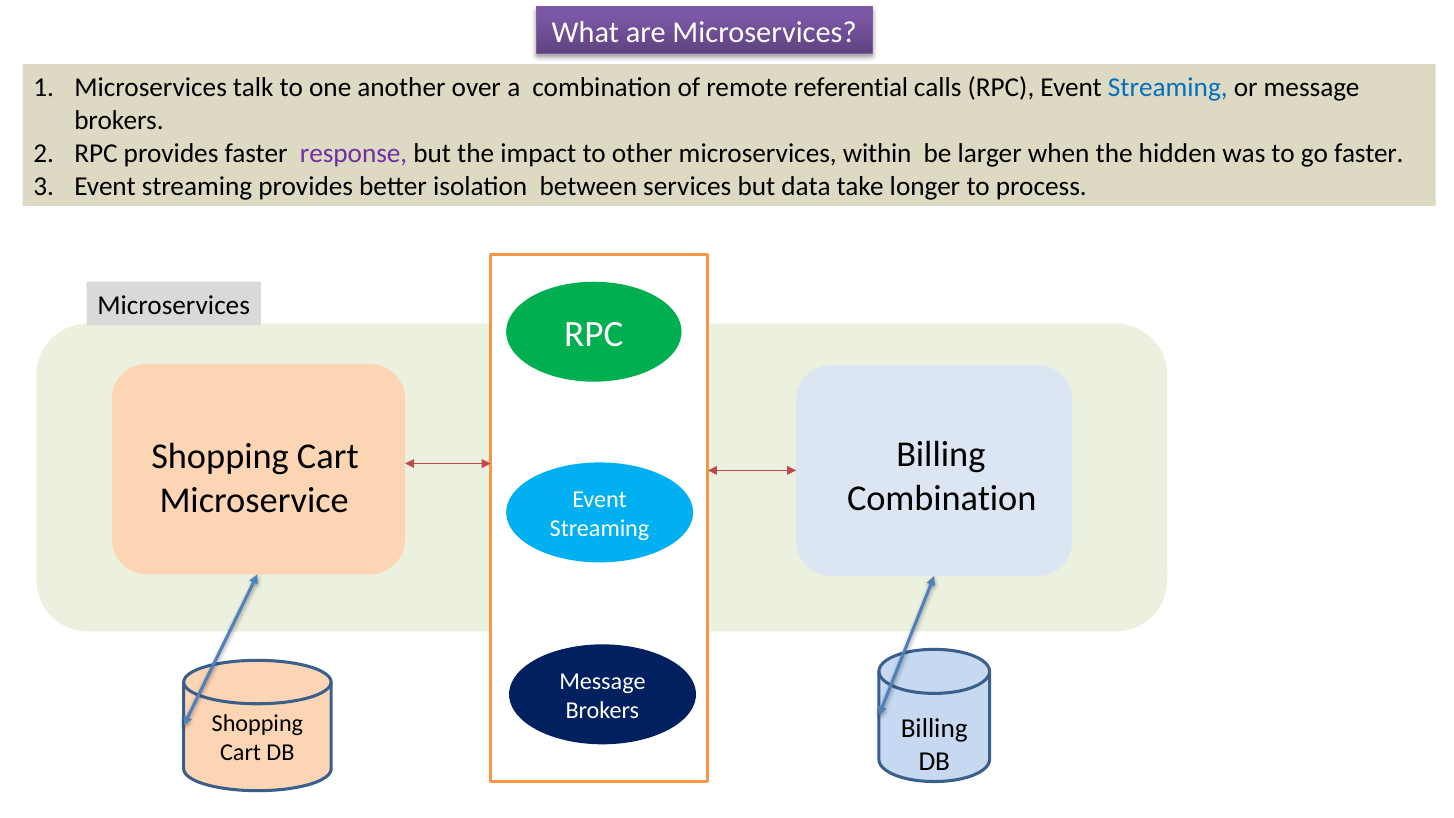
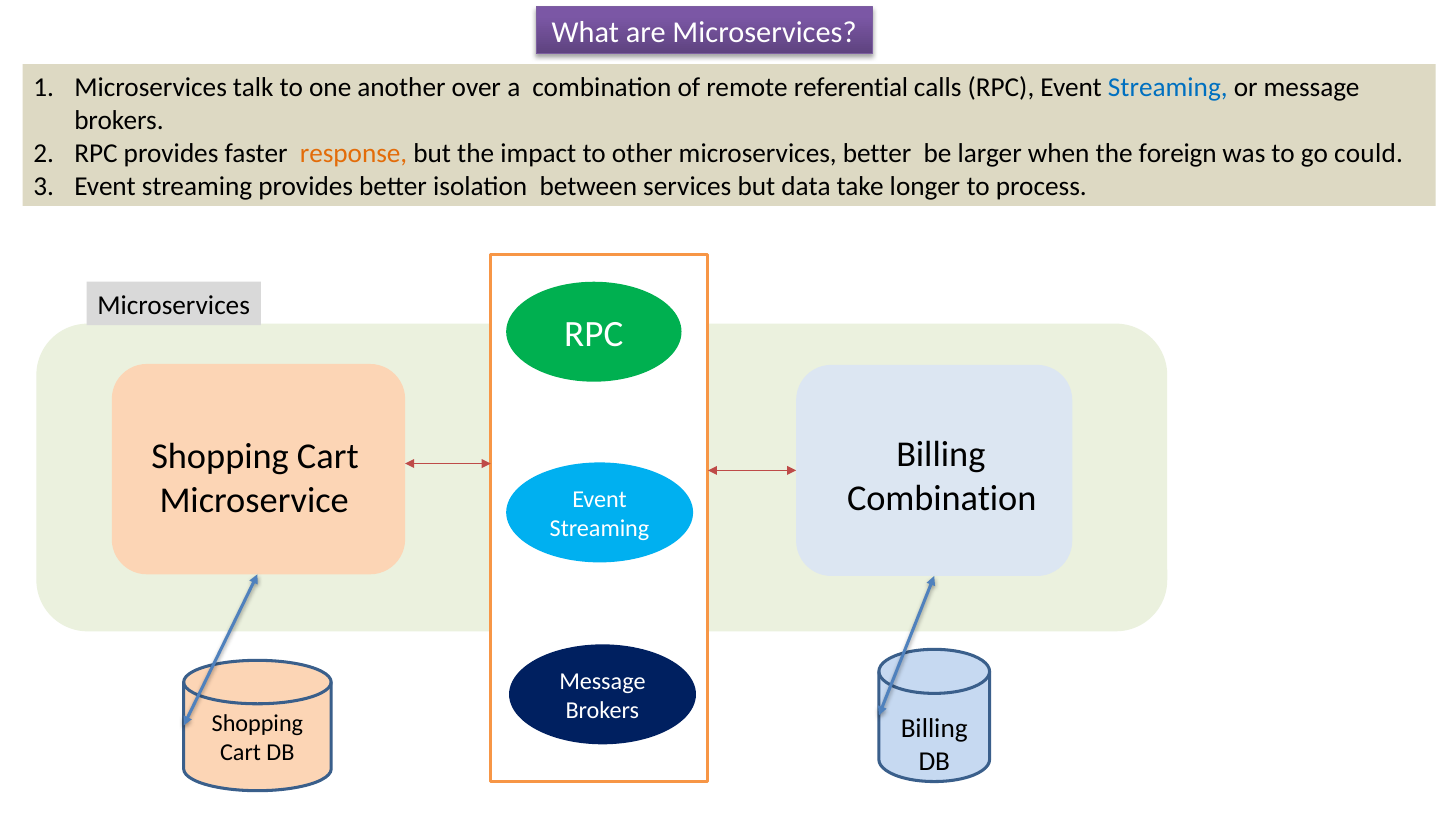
response colour: purple -> orange
microservices within: within -> better
hidden: hidden -> foreign
go faster: faster -> could
